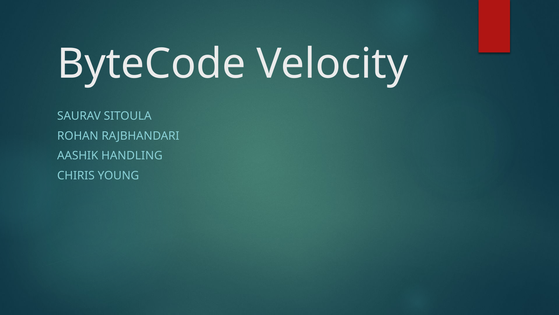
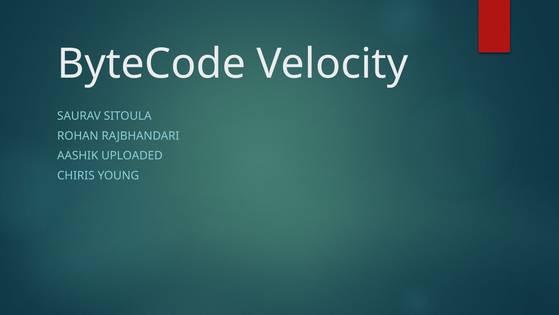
HANDLING: HANDLING -> UPLOADED
